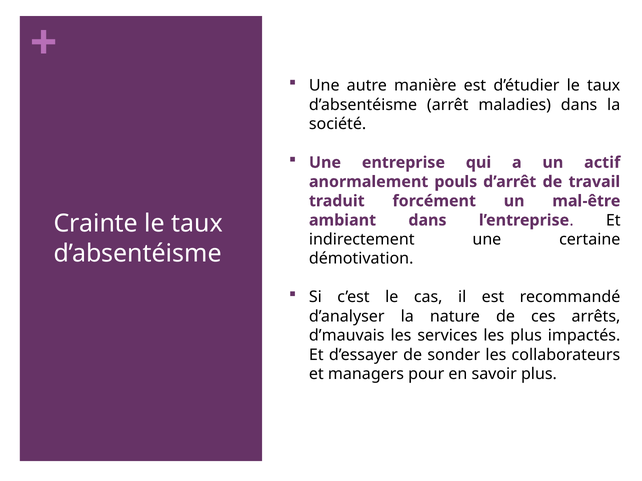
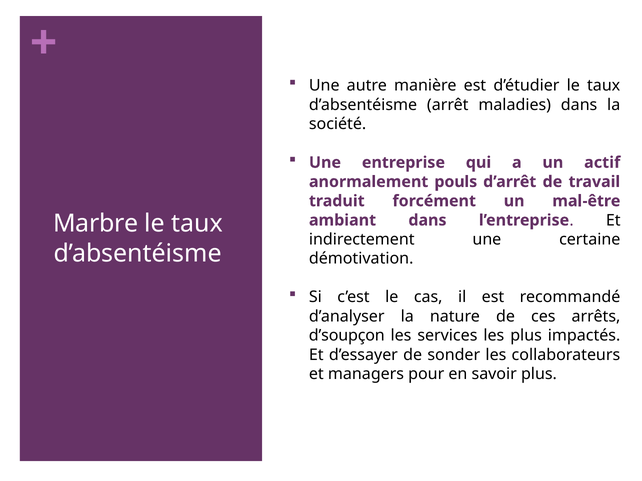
Crainte: Crainte -> Marbre
d’mauvais: d’mauvais -> d’soupçon
